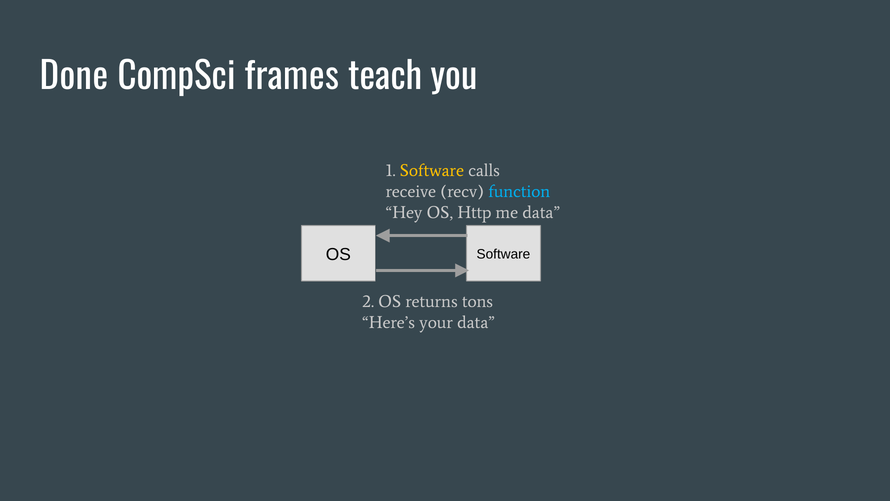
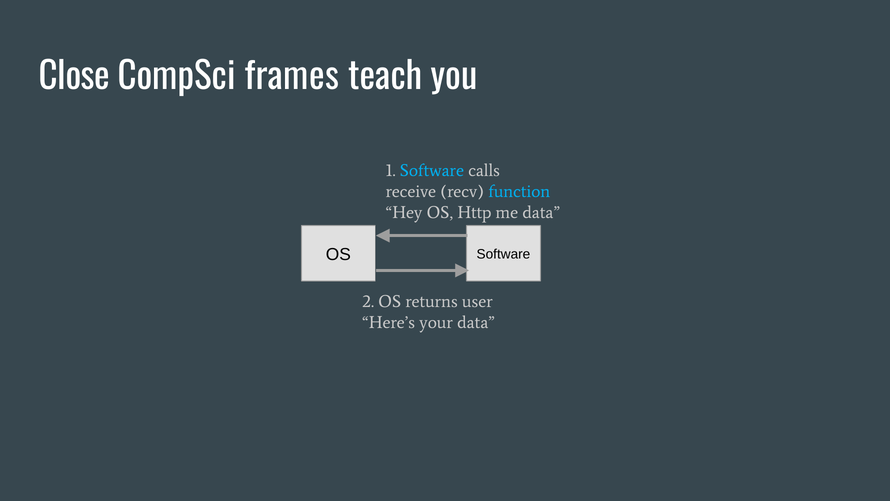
Done: Done -> Close
Software at (432, 171) colour: yellow -> light blue
tons: tons -> user
